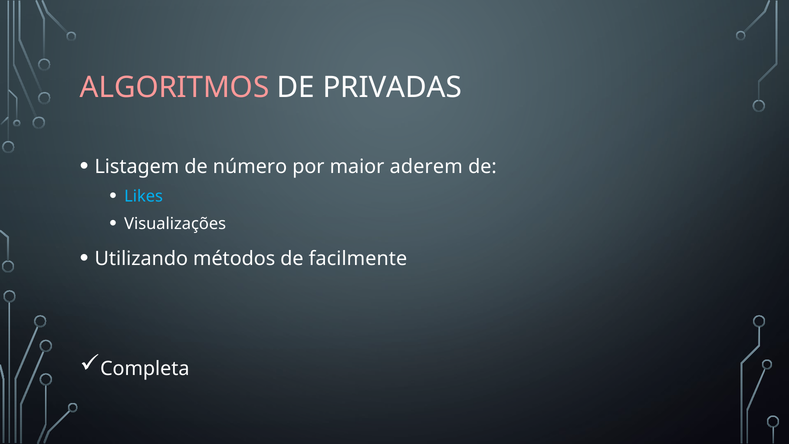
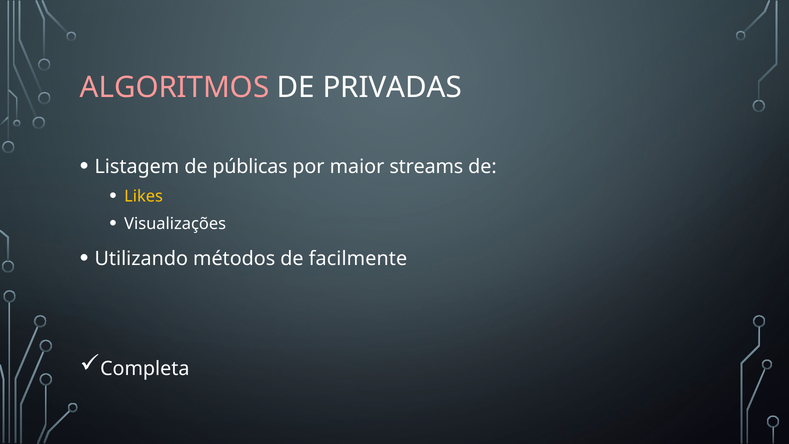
número: número -> públicas
aderem: aderem -> streams
Likes colour: light blue -> yellow
